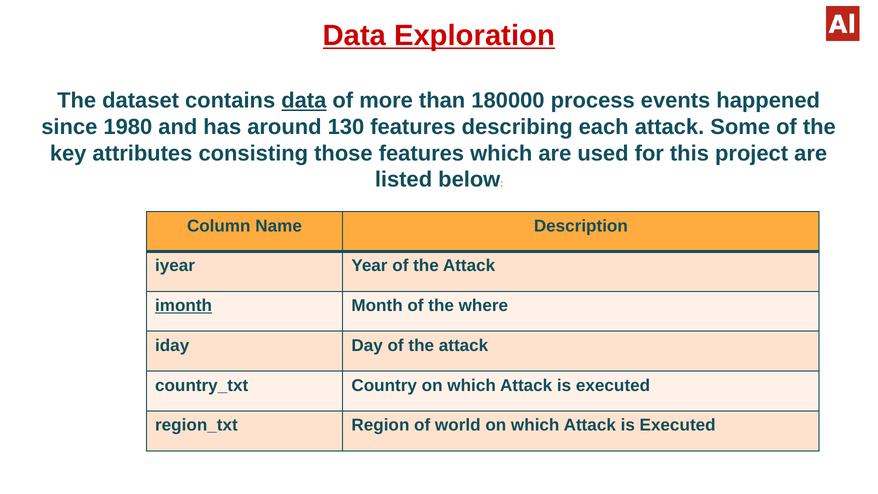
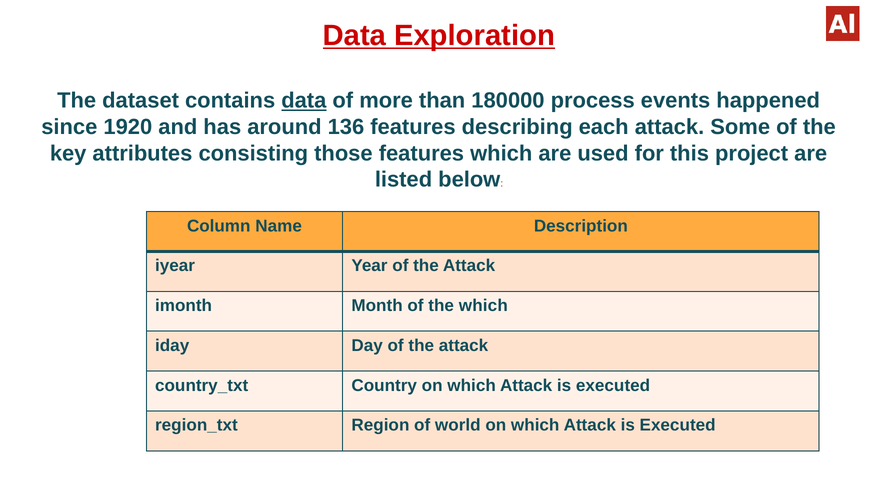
1980: 1980 -> 1920
130: 130 -> 136
imonth underline: present -> none
the where: where -> which
